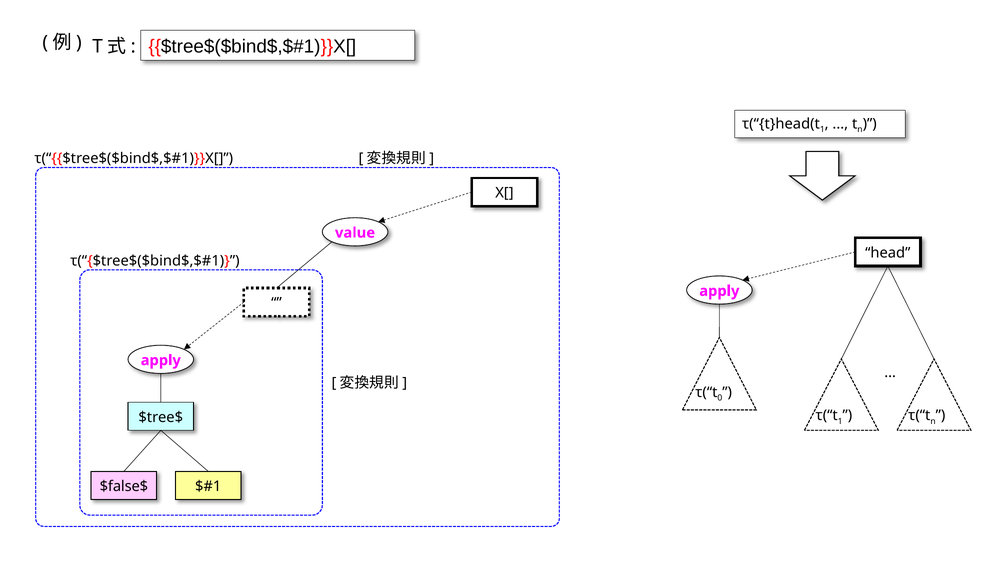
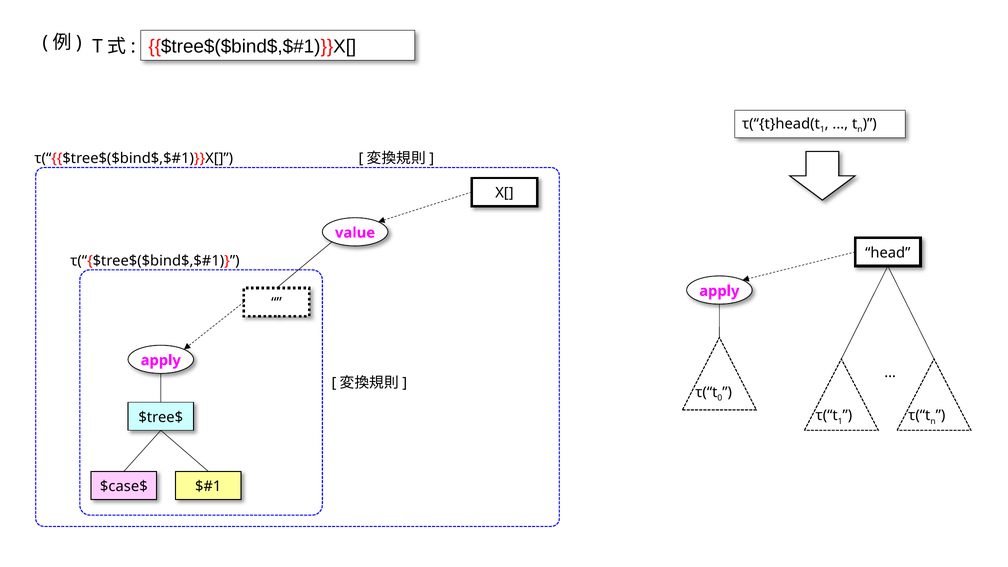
$false$: $false$ -> $case$
